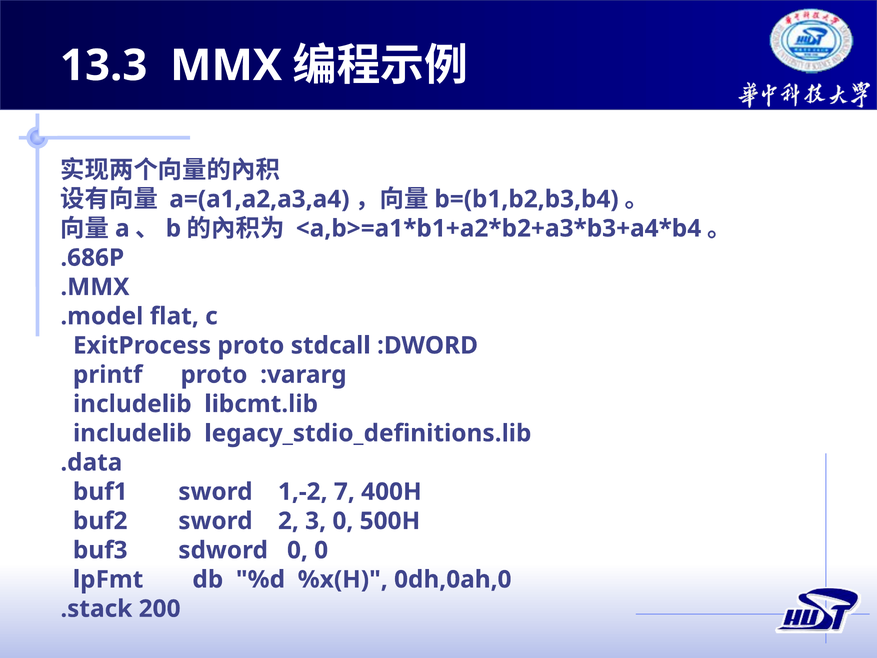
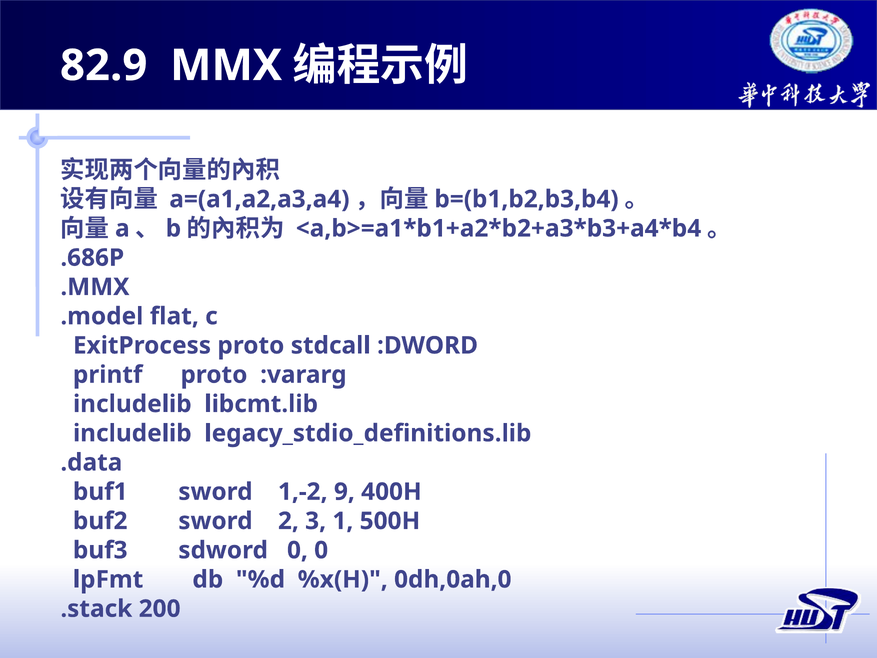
13.3: 13.3 -> 82.9
7: 7 -> 9
3 0: 0 -> 1
